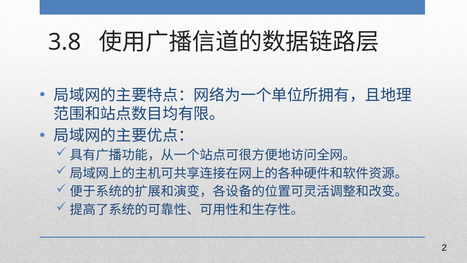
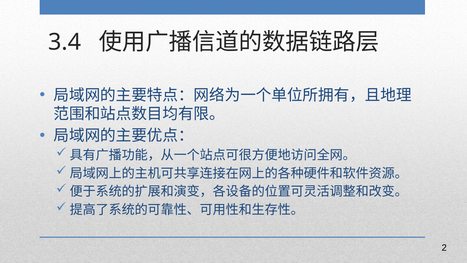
3.8: 3.8 -> 3.4
